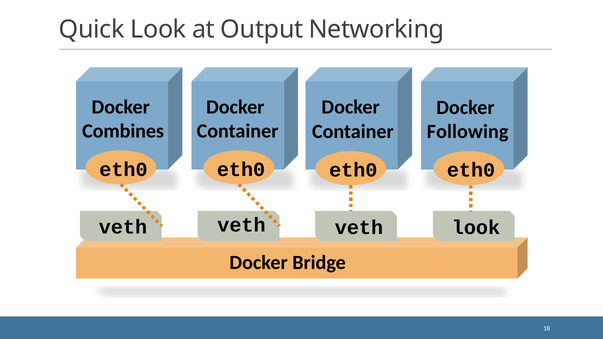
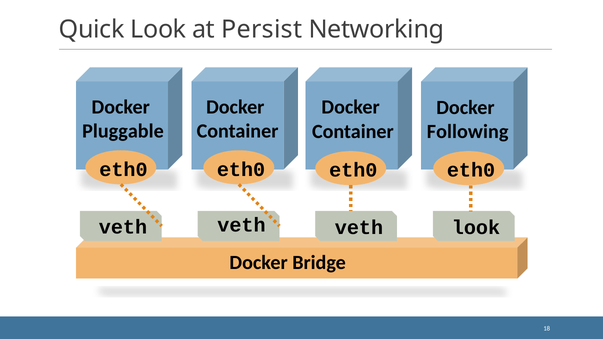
Output: Output -> Persist
Combines: Combines -> Pluggable
